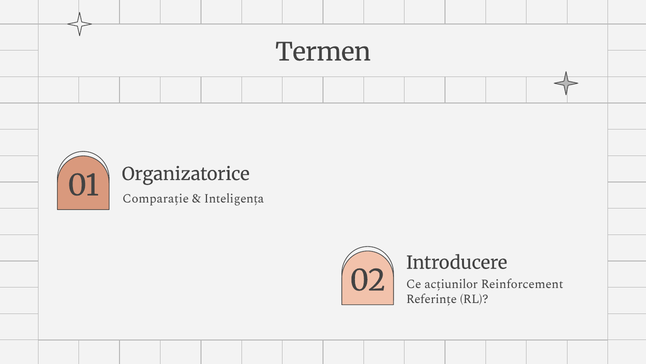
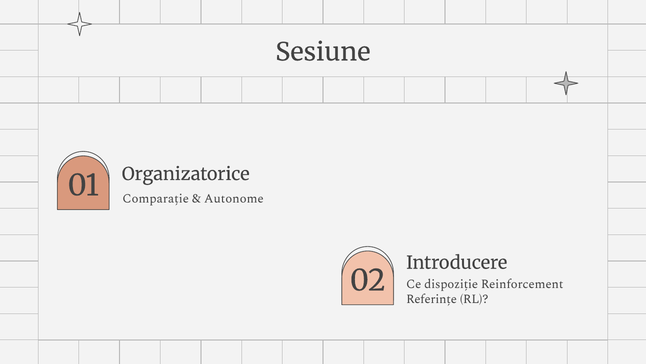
Termen: Termen -> Sesiune
Inteligența: Inteligența -> Autonome
acțiunilor: acțiunilor -> dispoziție
